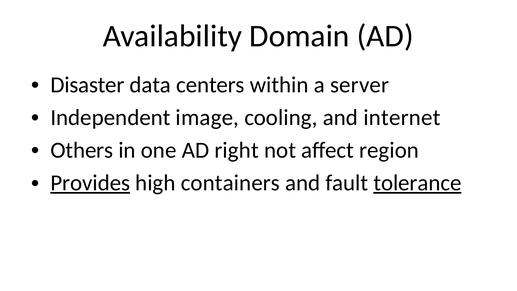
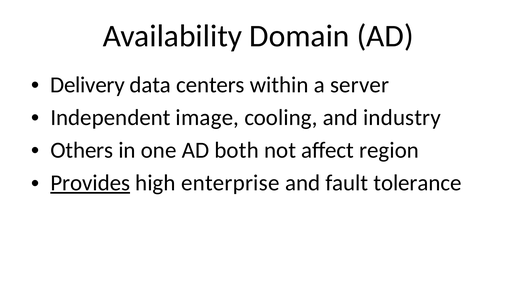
Disaster: Disaster -> Delivery
internet: internet -> industry
right: right -> both
containers: containers -> enterprise
tolerance underline: present -> none
